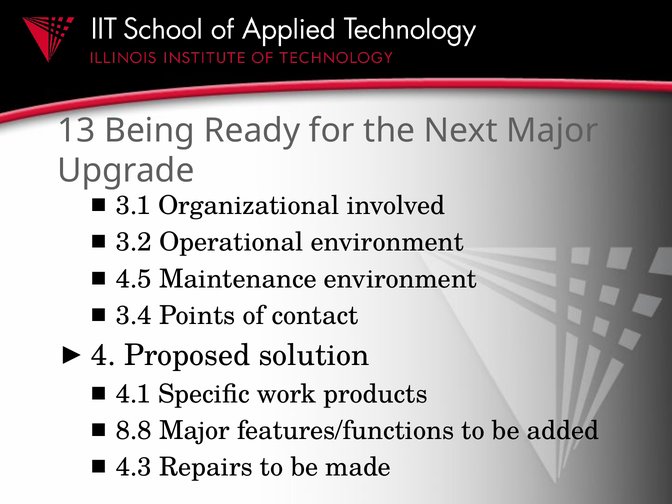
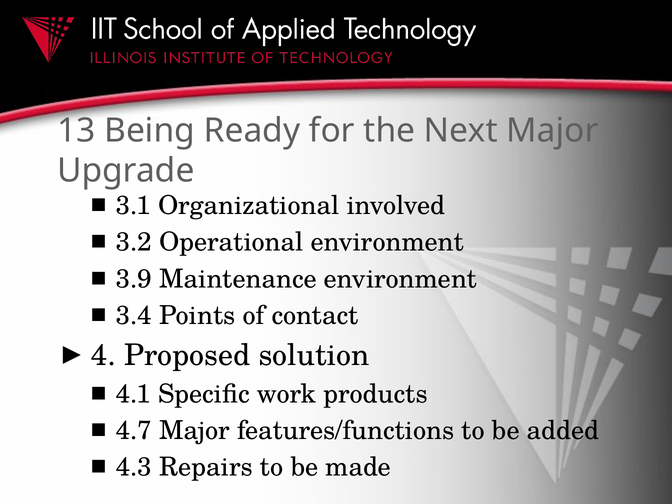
4.5: 4.5 -> 3.9
8.8: 8.8 -> 4.7
